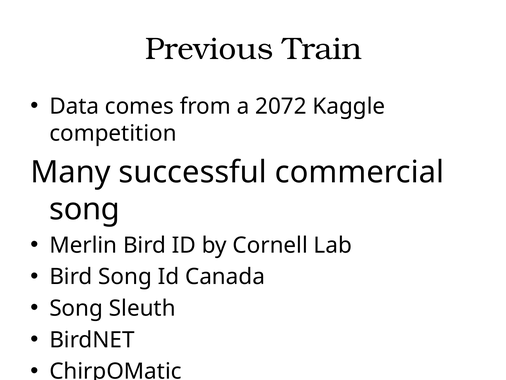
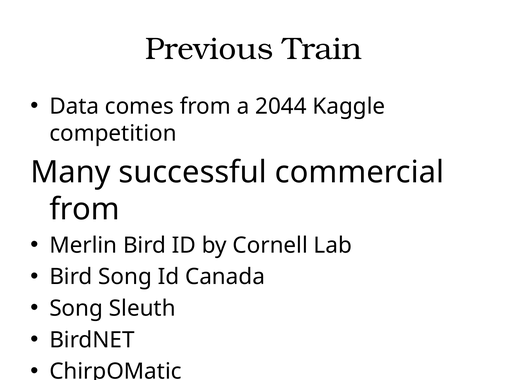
2072: 2072 -> 2044
song at (85, 209): song -> from
